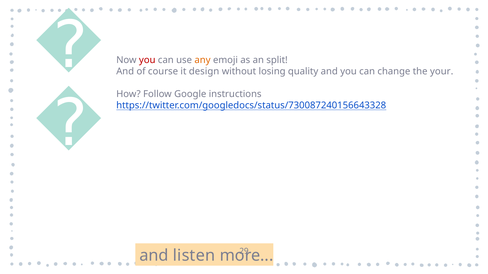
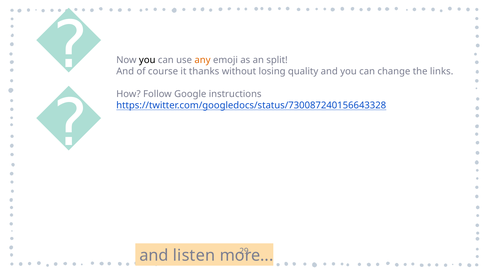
you at (147, 60) colour: red -> black
design: design -> thanks
your: your -> links
